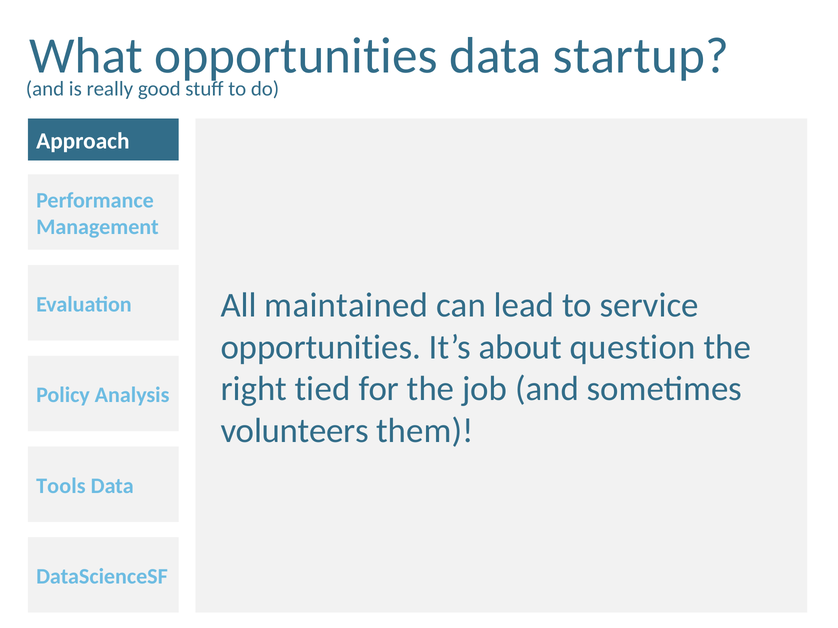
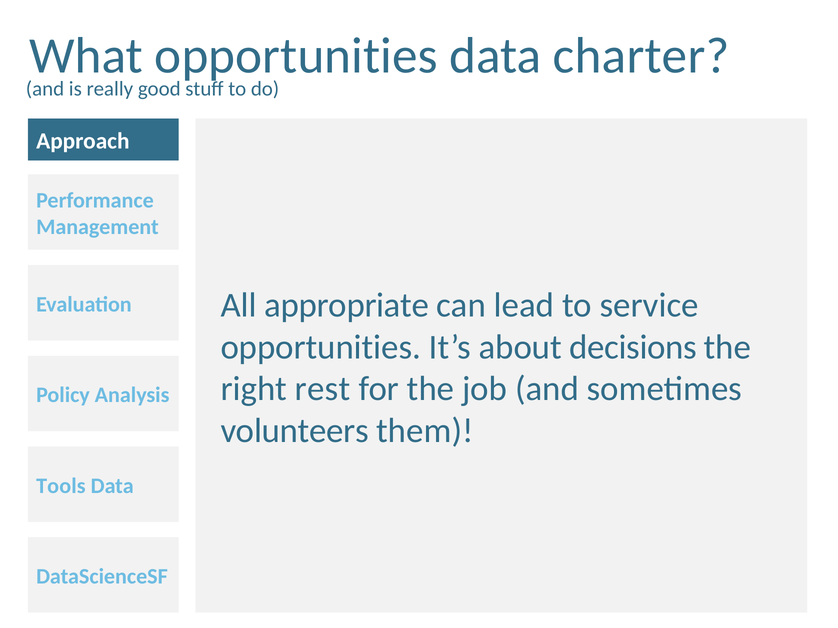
startup: startup -> charter
maintained: maintained -> appropriate
question: question -> decisions
tied: tied -> rest
